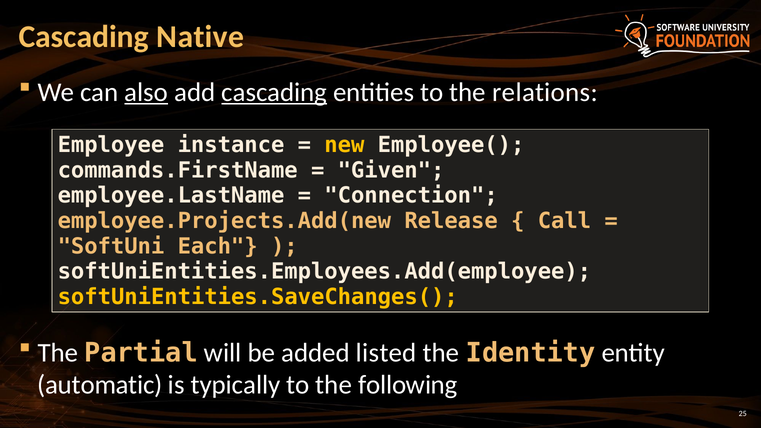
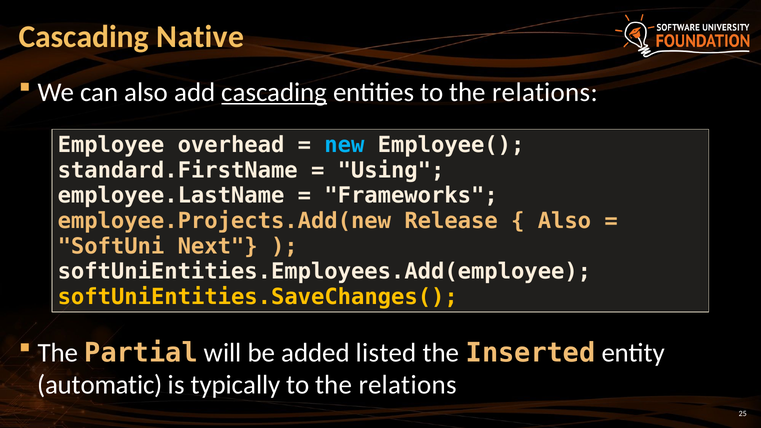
also at (146, 92) underline: present -> none
instance: instance -> overhead
new colour: yellow -> light blue
commands.FirstName: commands.FirstName -> standard.FirstName
Given: Given -> Using
Connection: Connection -> Frameworks
Call at (564, 221): Call -> Also
Each: Each -> Next
Identity: Identity -> Inserted
following at (408, 385): following -> relations
